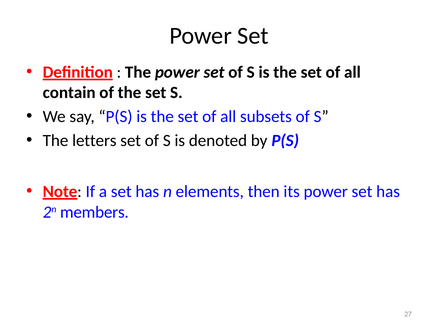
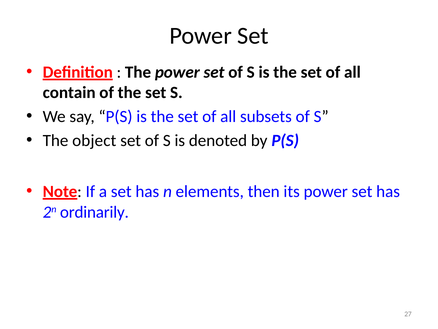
letters: letters -> object
members: members -> ordinarily
